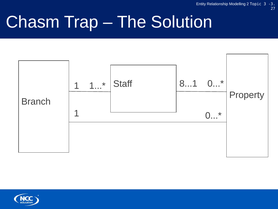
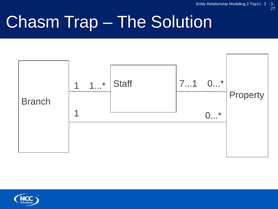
8...1: 8...1 -> 7...1
